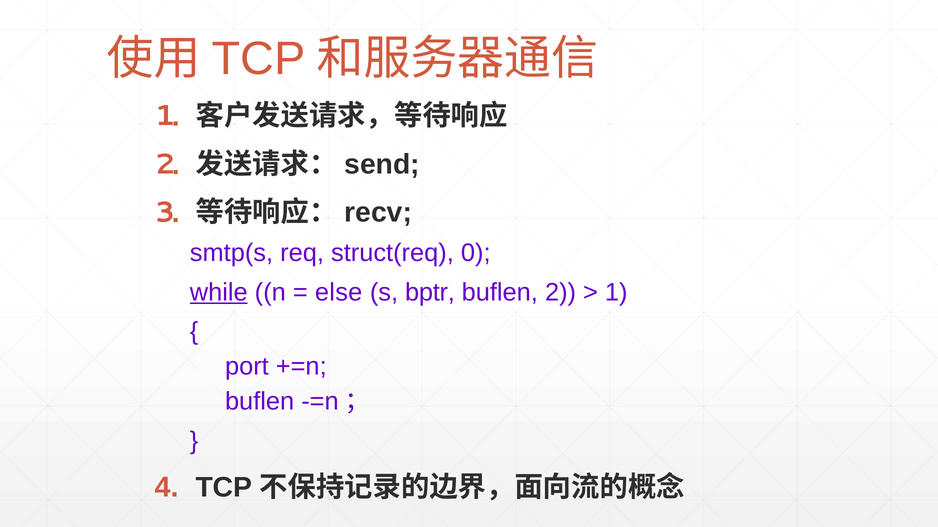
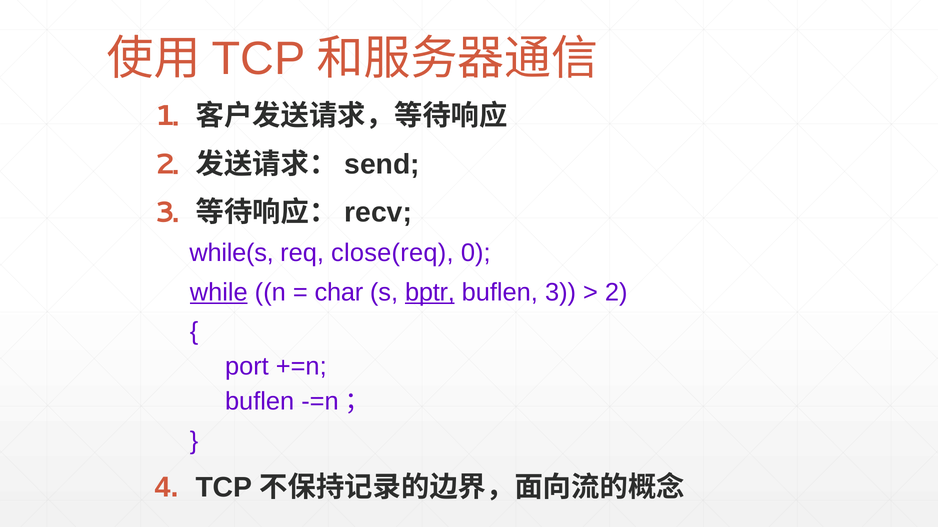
smtp(s: smtp(s -> while(s
struct(req: struct(req -> close(req
else: else -> char
bptr underline: none -> present
buflen 2: 2 -> 3
1 at (616, 292): 1 -> 2
